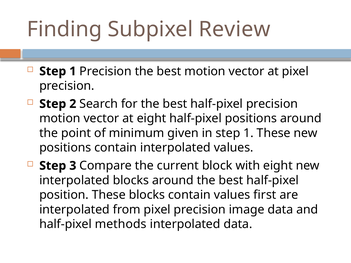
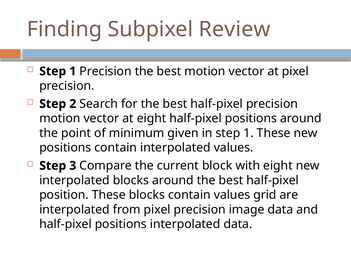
first: first -> grid
methods at (121, 224): methods -> positions
